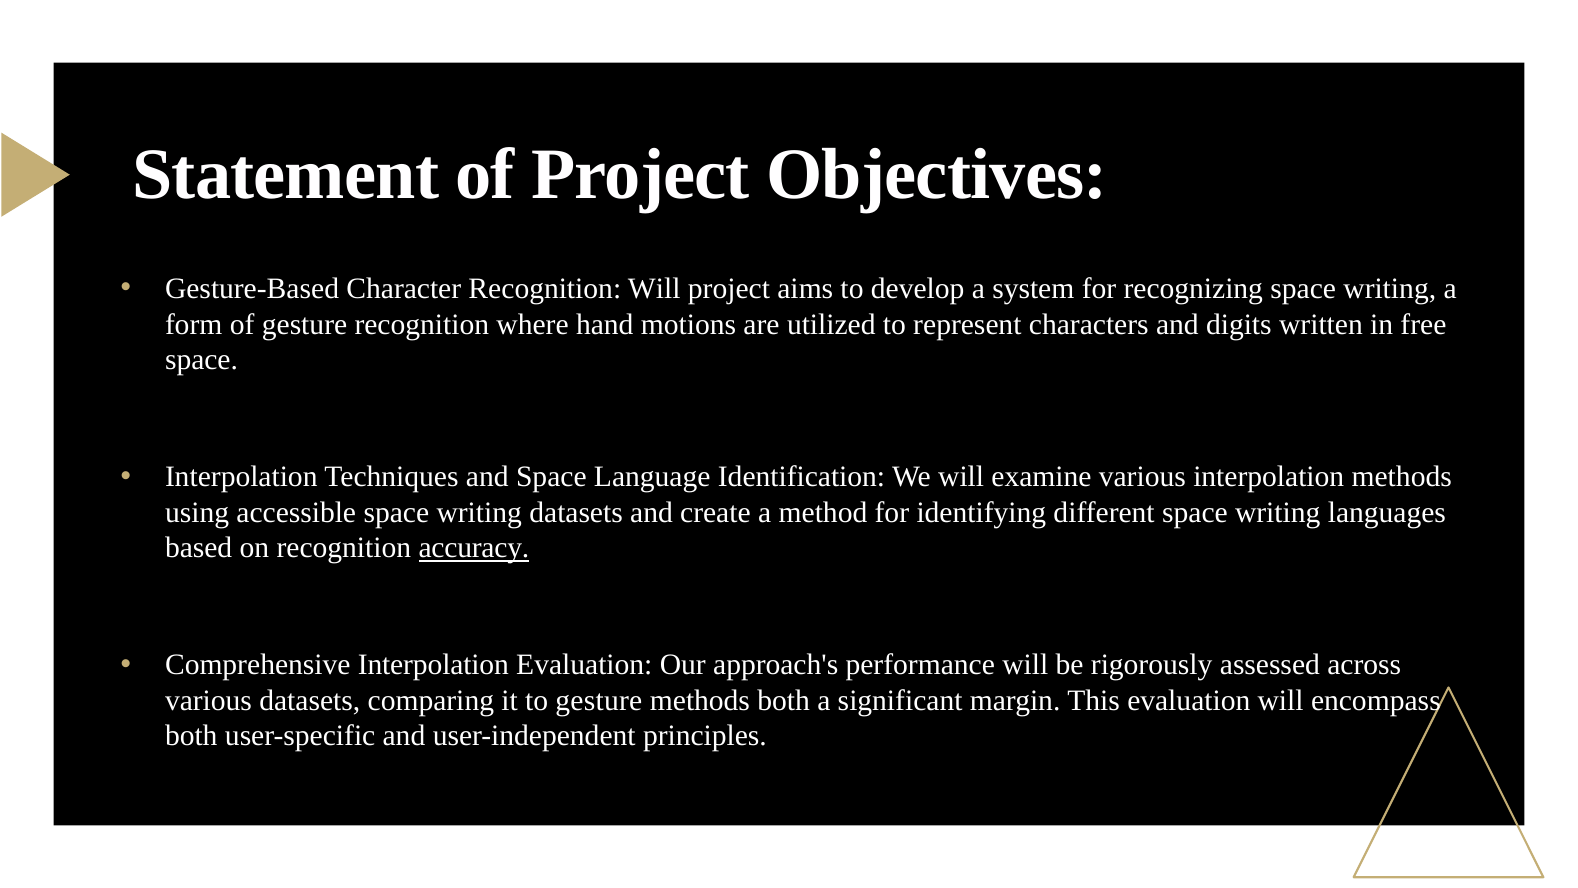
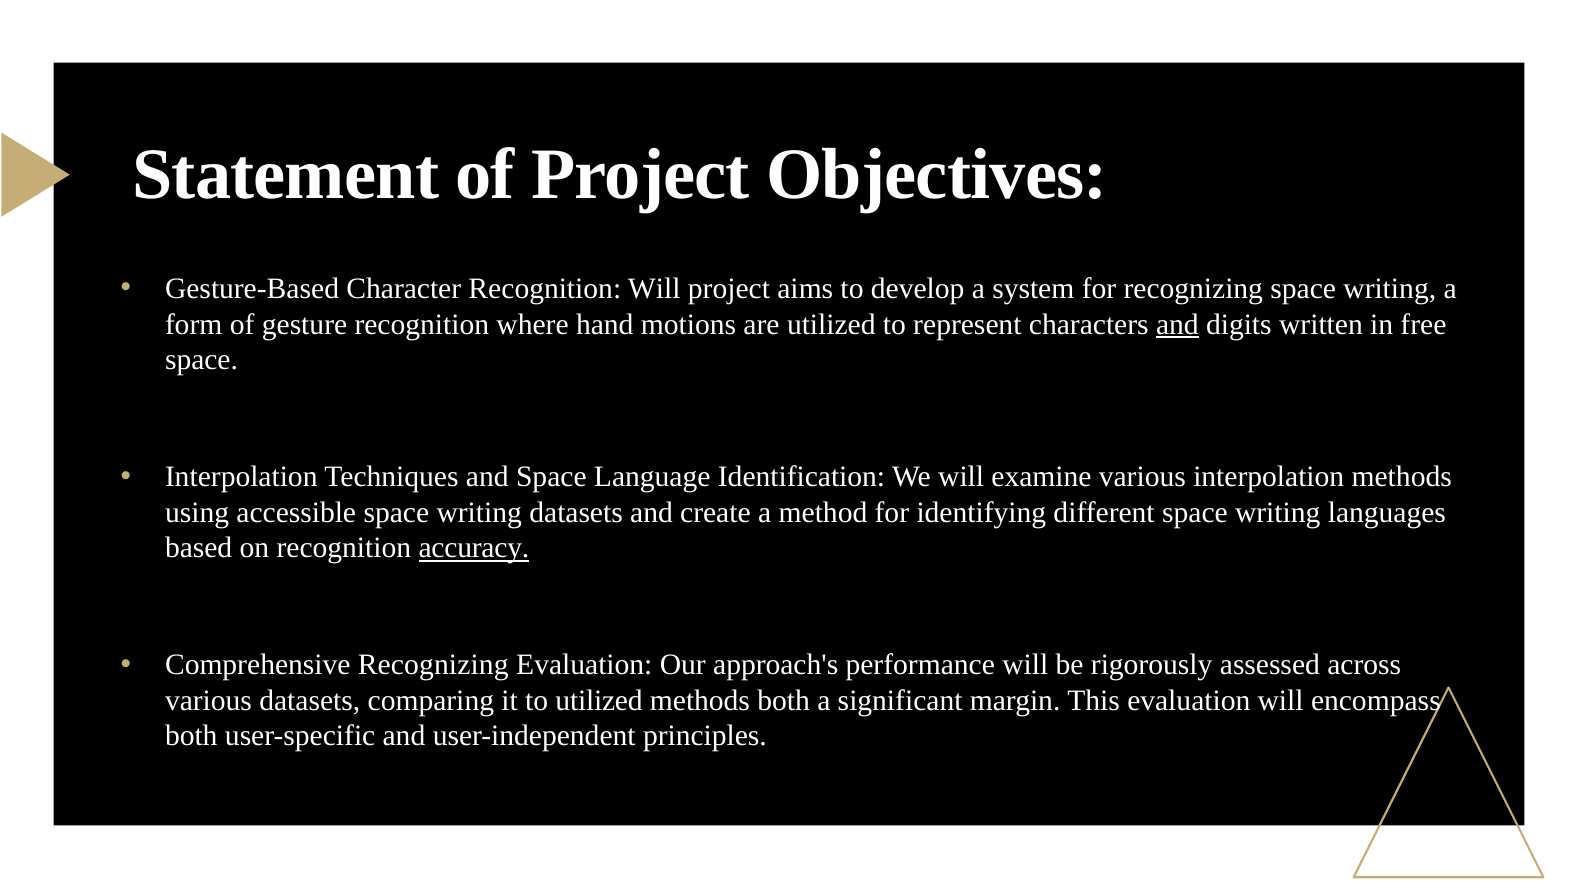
and at (1177, 324) underline: none -> present
Comprehensive Interpolation: Interpolation -> Recognizing
to gesture: gesture -> utilized
